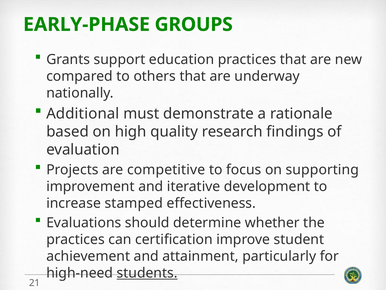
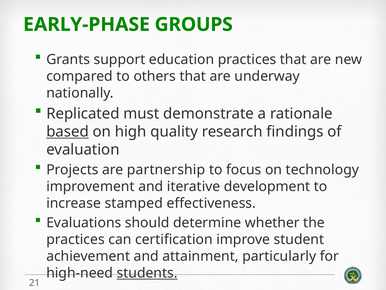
Additional: Additional -> Replicated
based underline: none -> present
competitive: competitive -> partnership
supporting: supporting -> technology
